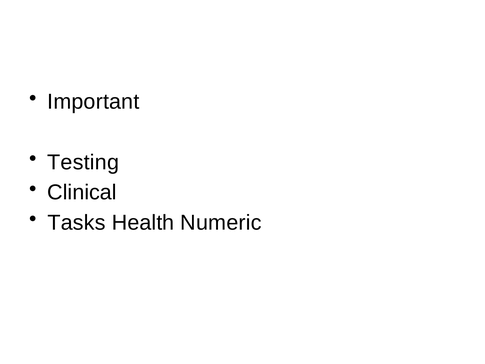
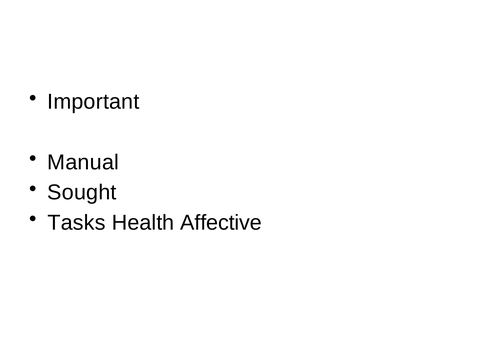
Testing: Testing -> Manual
Clinical: Clinical -> Sought
Numeric: Numeric -> Affective
